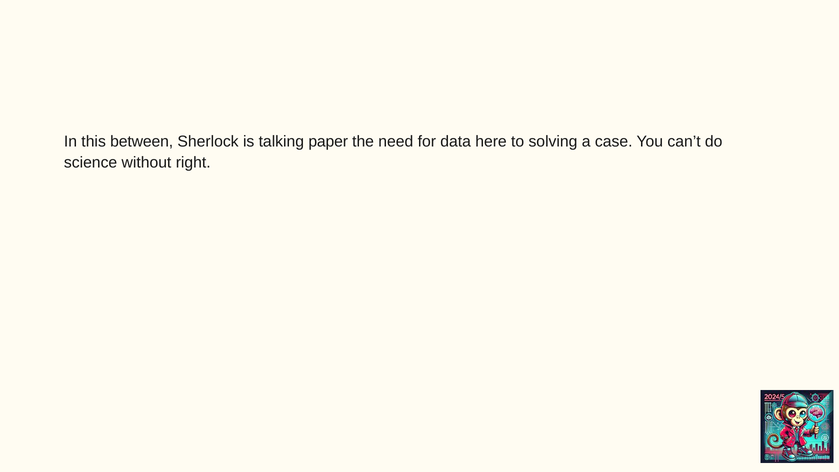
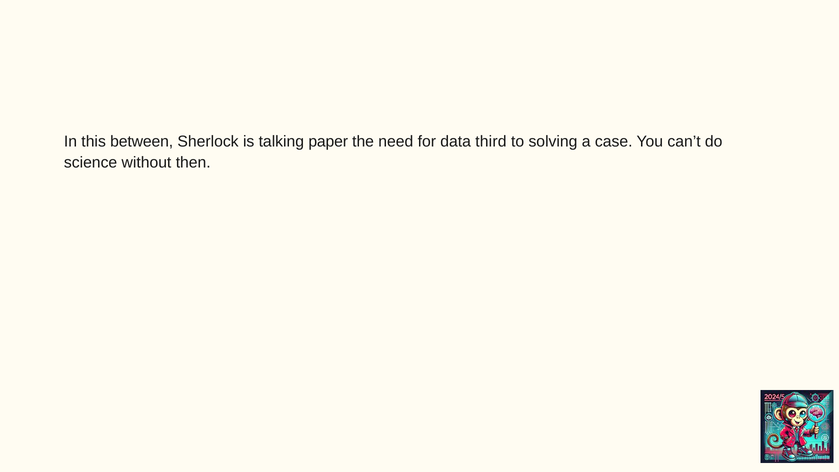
here: here -> third
right: right -> then
